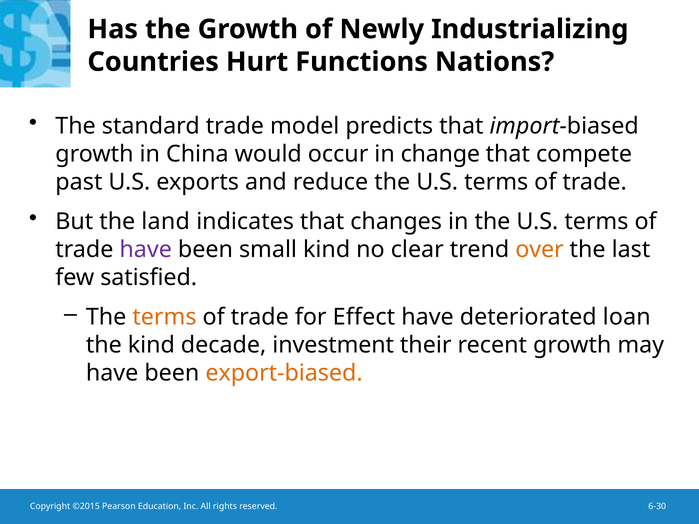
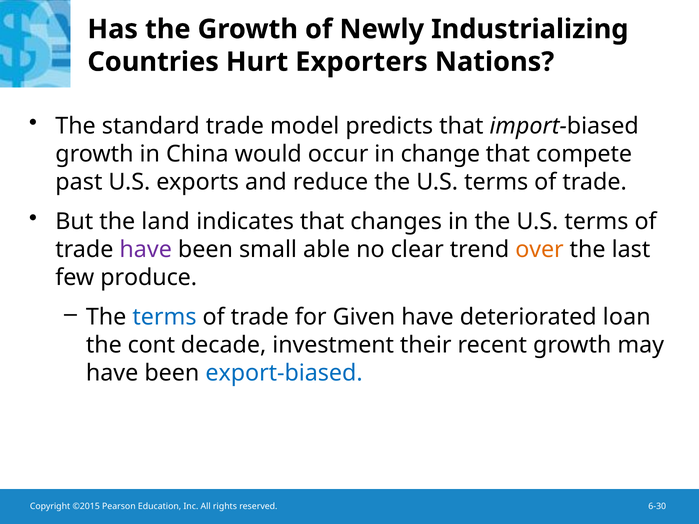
Functions: Functions -> Exporters
small kind: kind -> able
satisfied: satisfied -> produce
terms at (164, 317) colour: orange -> blue
Effect: Effect -> Given
the kind: kind -> cont
export-biased colour: orange -> blue
